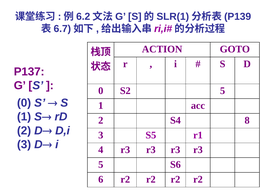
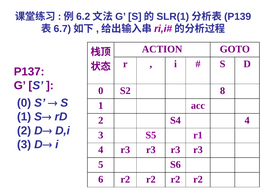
S2 5: 5 -> 8
S4 8: 8 -> 4
